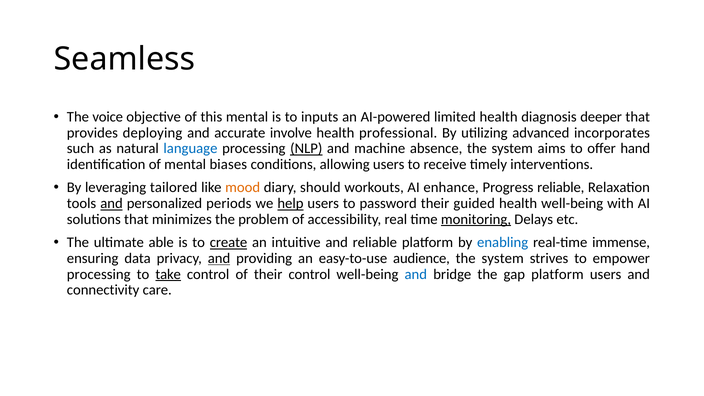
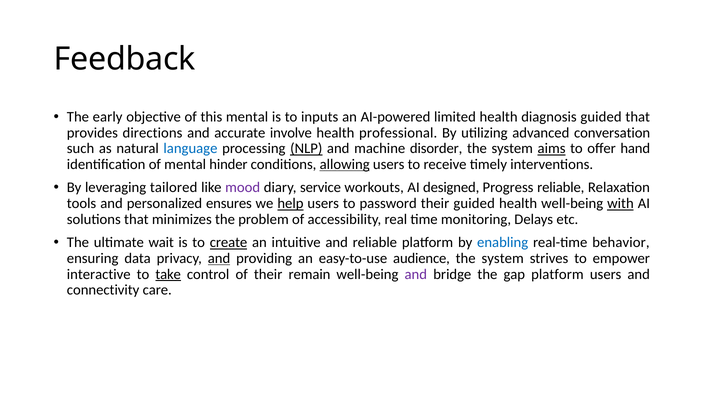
Seamless: Seamless -> Feedback
voice: voice -> early
diagnosis deeper: deeper -> guided
deploying: deploying -> directions
incorporates: incorporates -> conversation
absence: absence -> disorder
aims underline: none -> present
biases: biases -> hinder
allowing underline: none -> present
mood colour: orange -> purple
should: should -> service
enhance: enhance -> designed
and at (111, 204) underline: present -> none
periods: periods -> ensures
with underline: none -> present
monitoring underline: present -> none
able: able -> wait
immense: immense -> behavior
processing at (99, 274): processing -> interactive
their control: control -> remain
and at (416, 274) colour: blue -> purple
